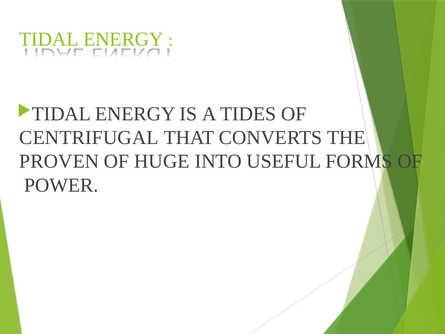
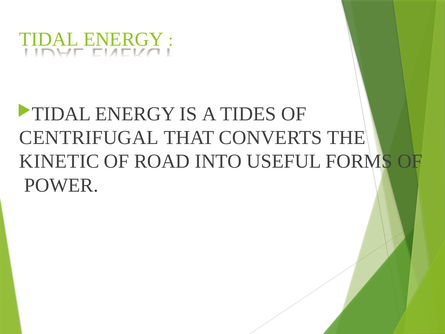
PROVEN: PROVEN -> KINETIC
HUGE: HUGE -> ROAD
